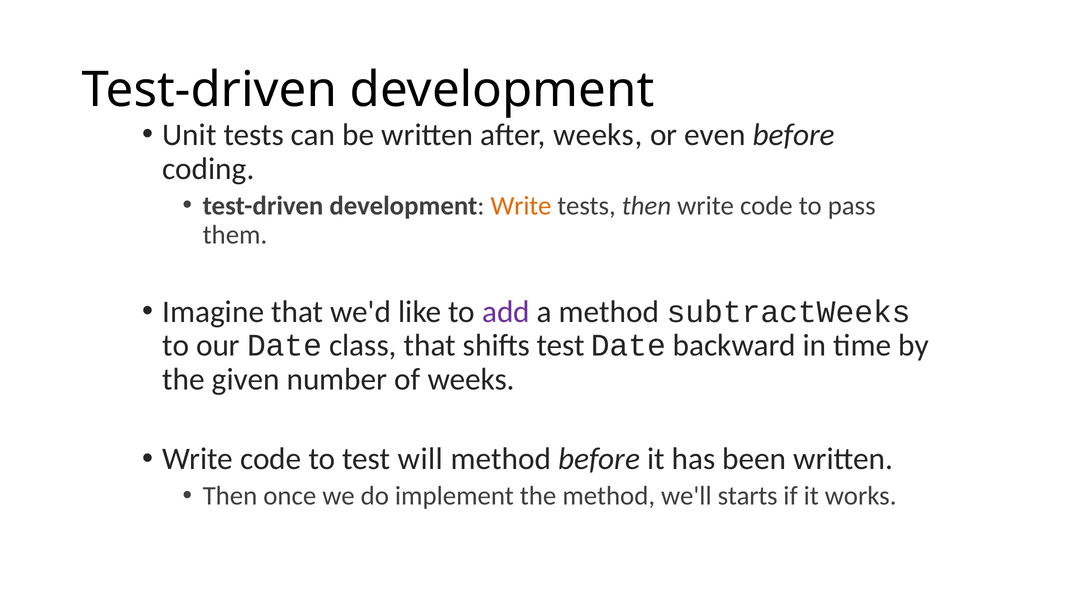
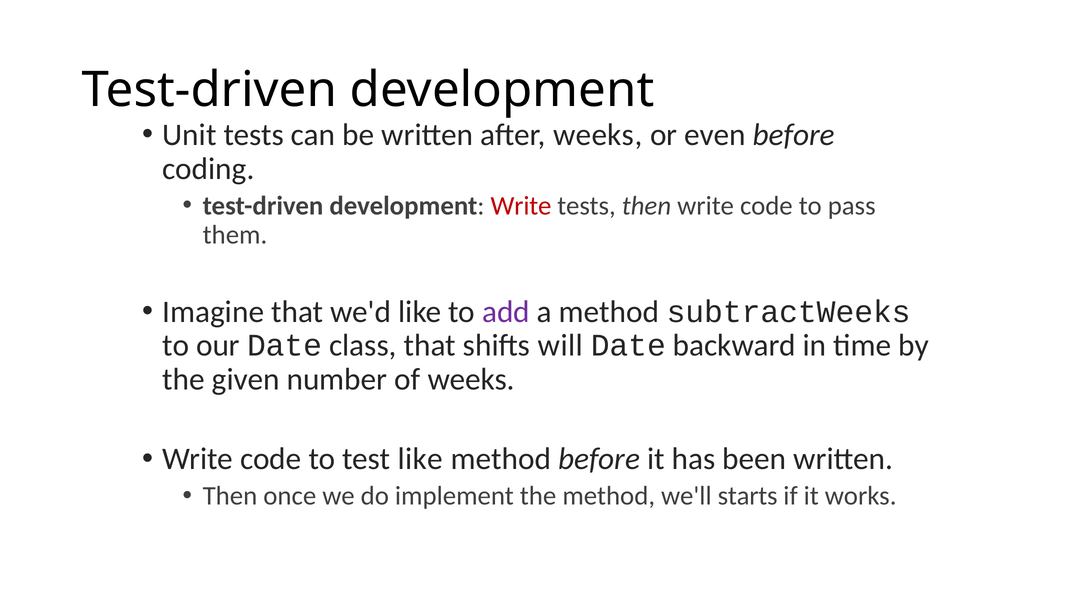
Write at (521, 206) colour: orange -> red
shifts test: test -> will
test will: will -> like
